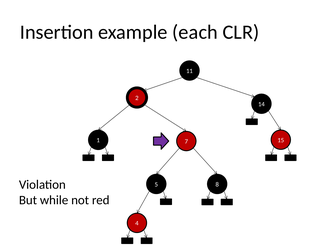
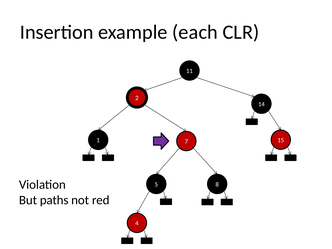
while: while -> paths
